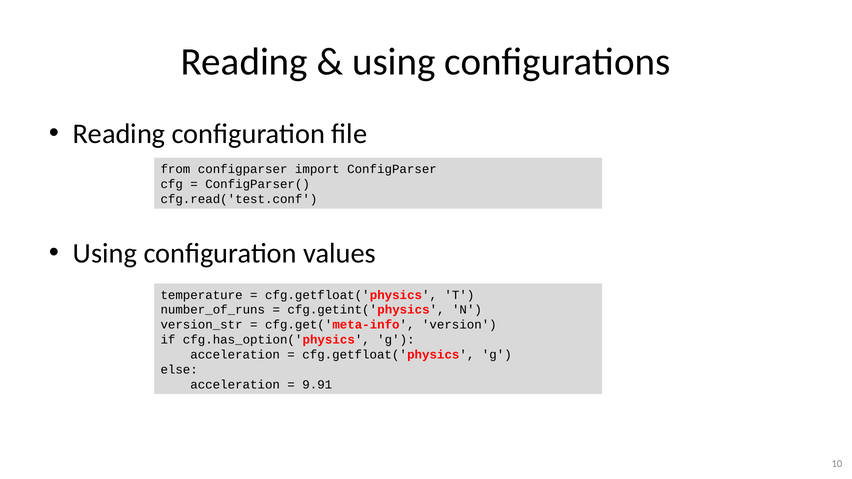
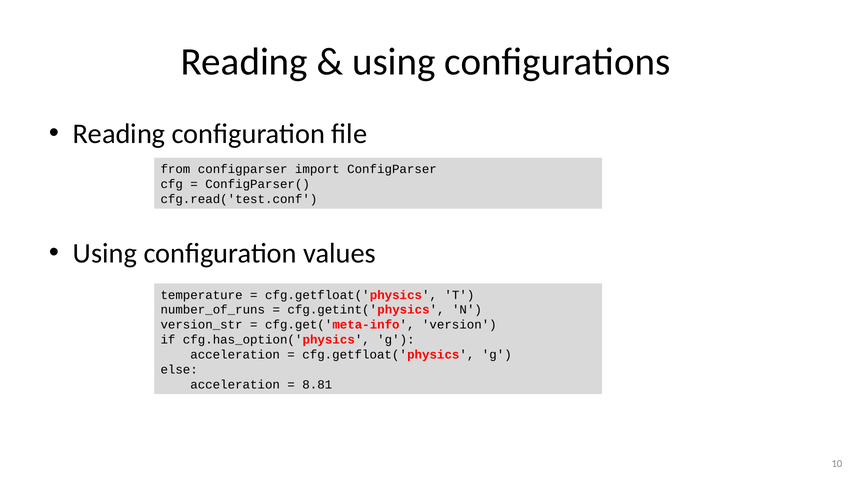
9.91: 9.91 -> 8.81
